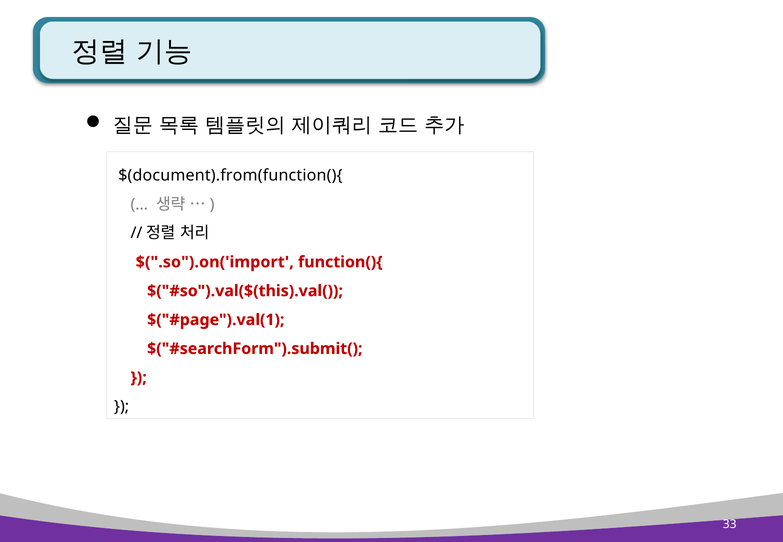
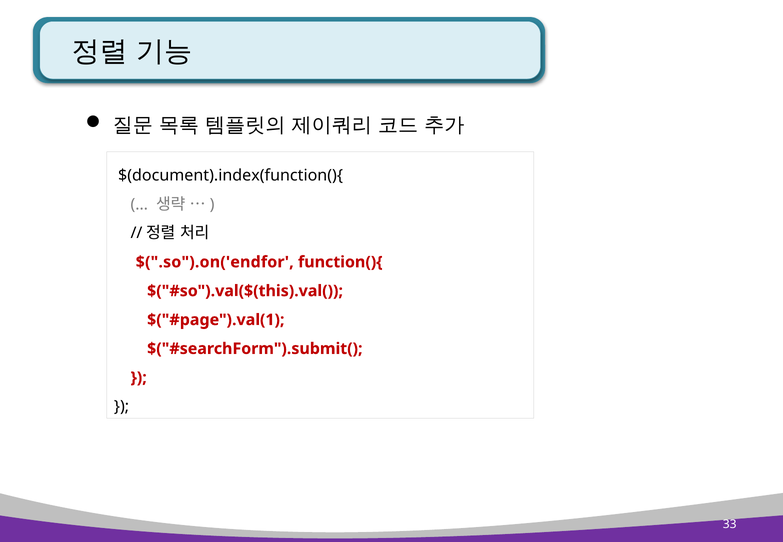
$(document).from(function(){: $(document).from(function(){ -> $(document).index(function(){
$(".so").on('import: $(".so").on('import -> $(".so").on('endfor
